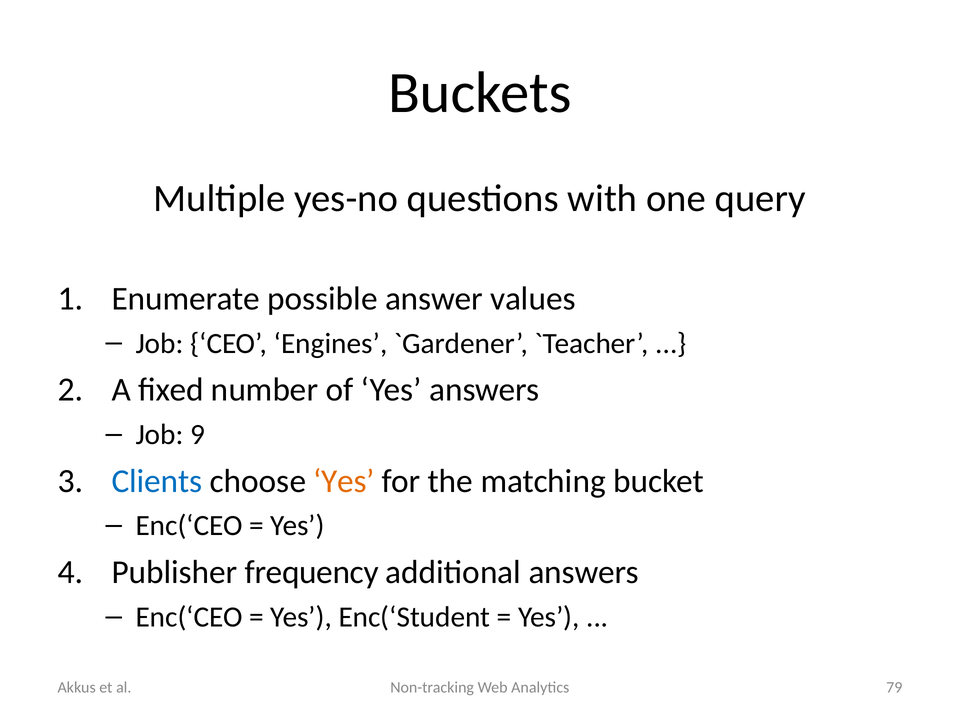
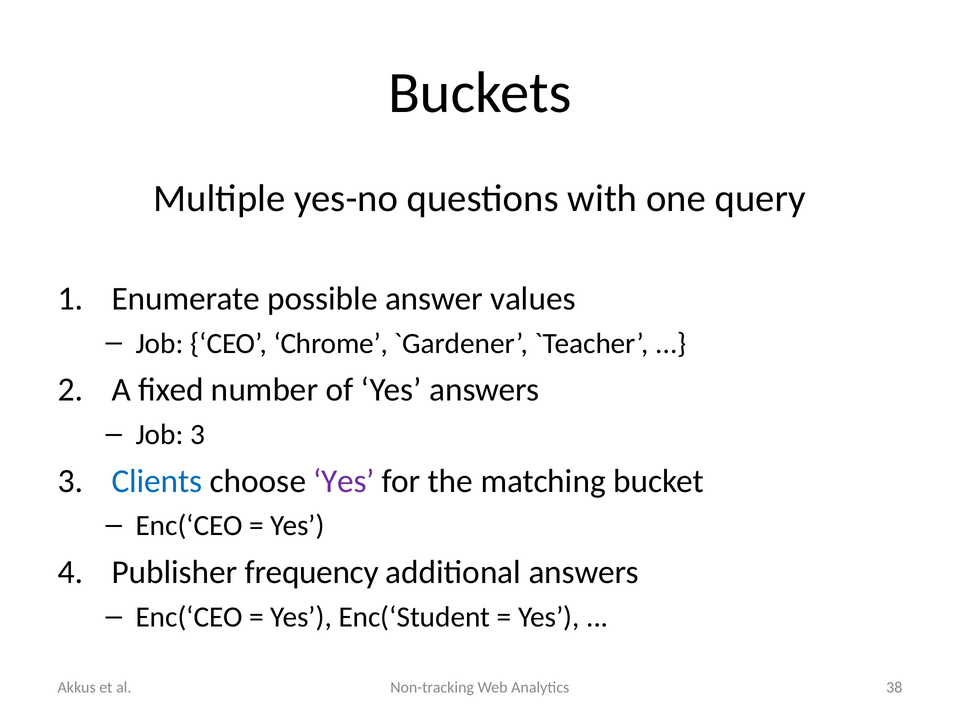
Engines: Engines -> Chrome
Job 9: 9 -> 3
Yes at (344, 481) colour: orange -> purple
79: 79 -> 38
